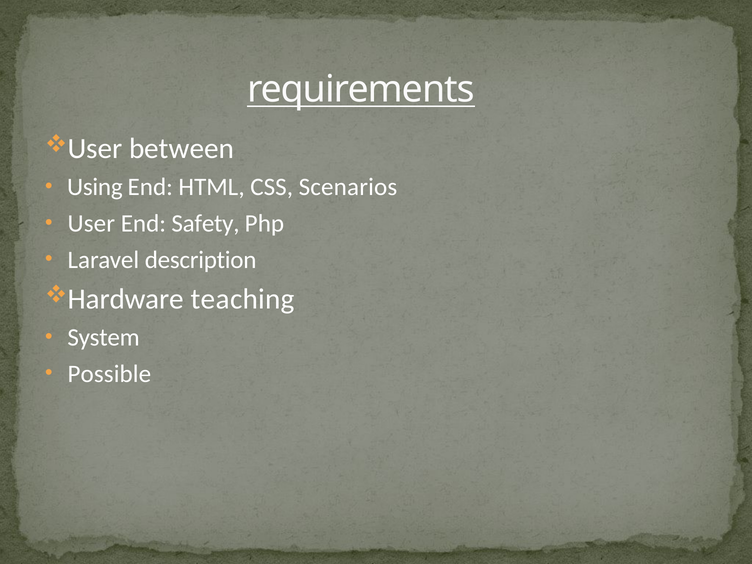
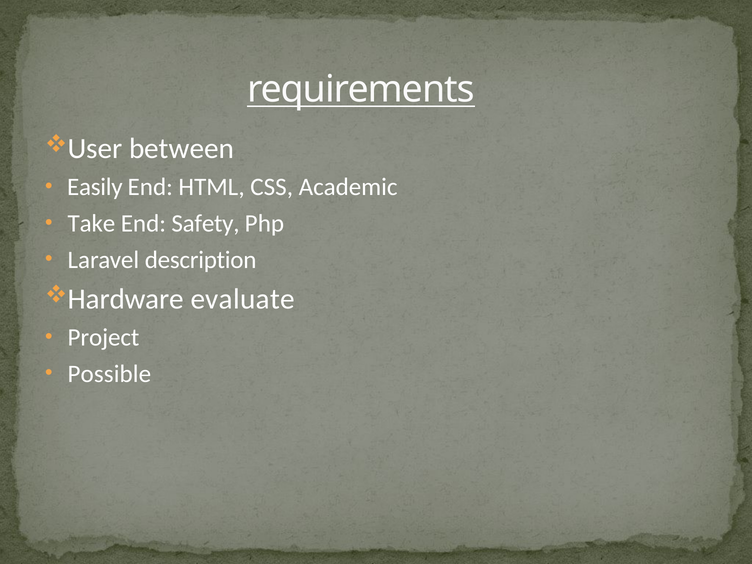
Using: Using -> Easily
Scenarios: Scenarios -> Academic
User: User -> Take
teaching: teaching -> evaluate
System: System -> Project
